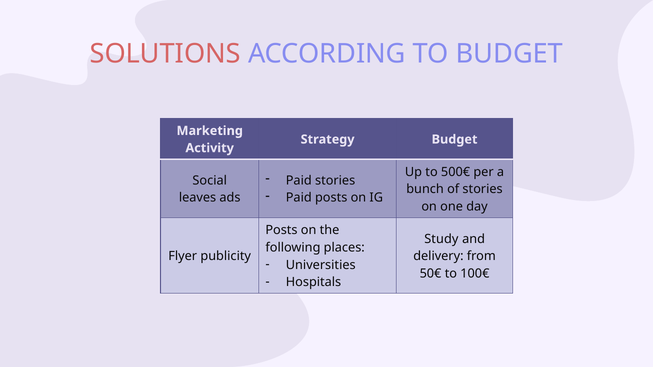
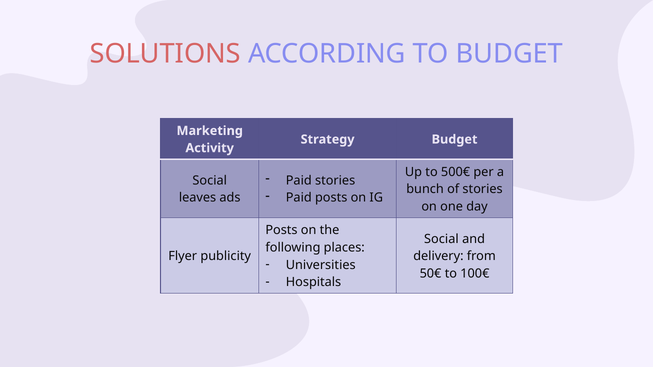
Study at (441, 239): Study -> Social
